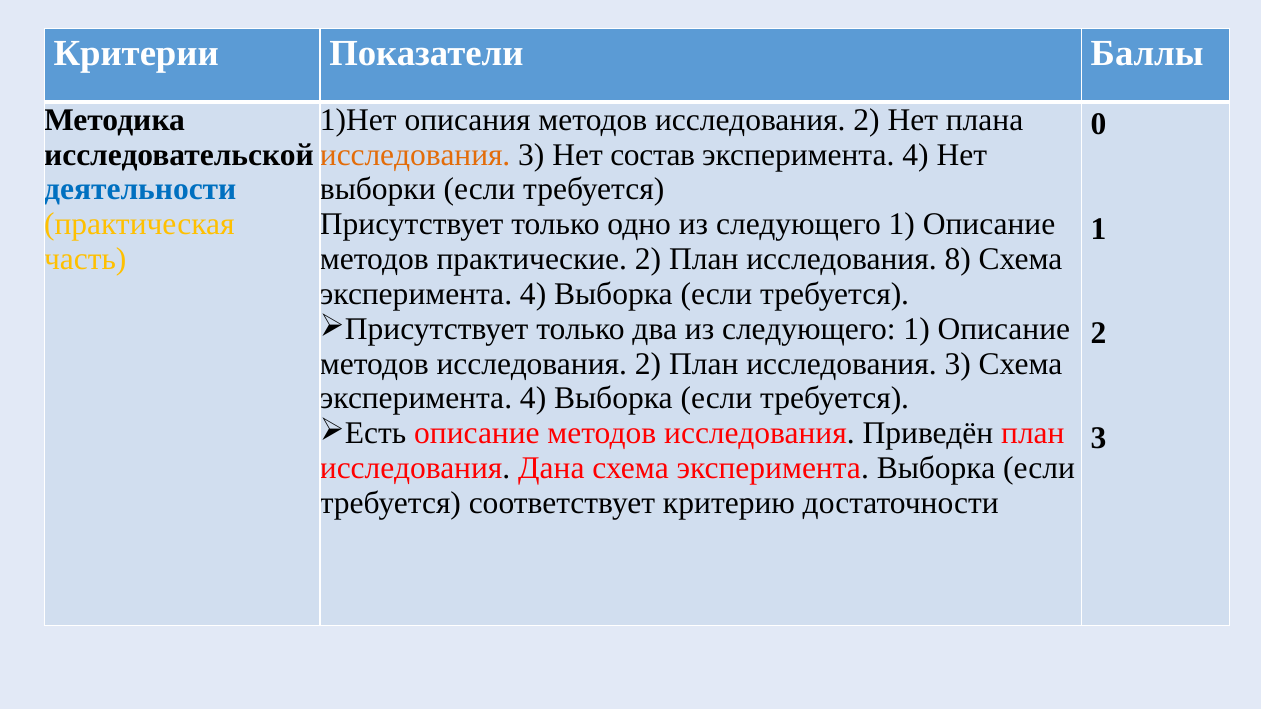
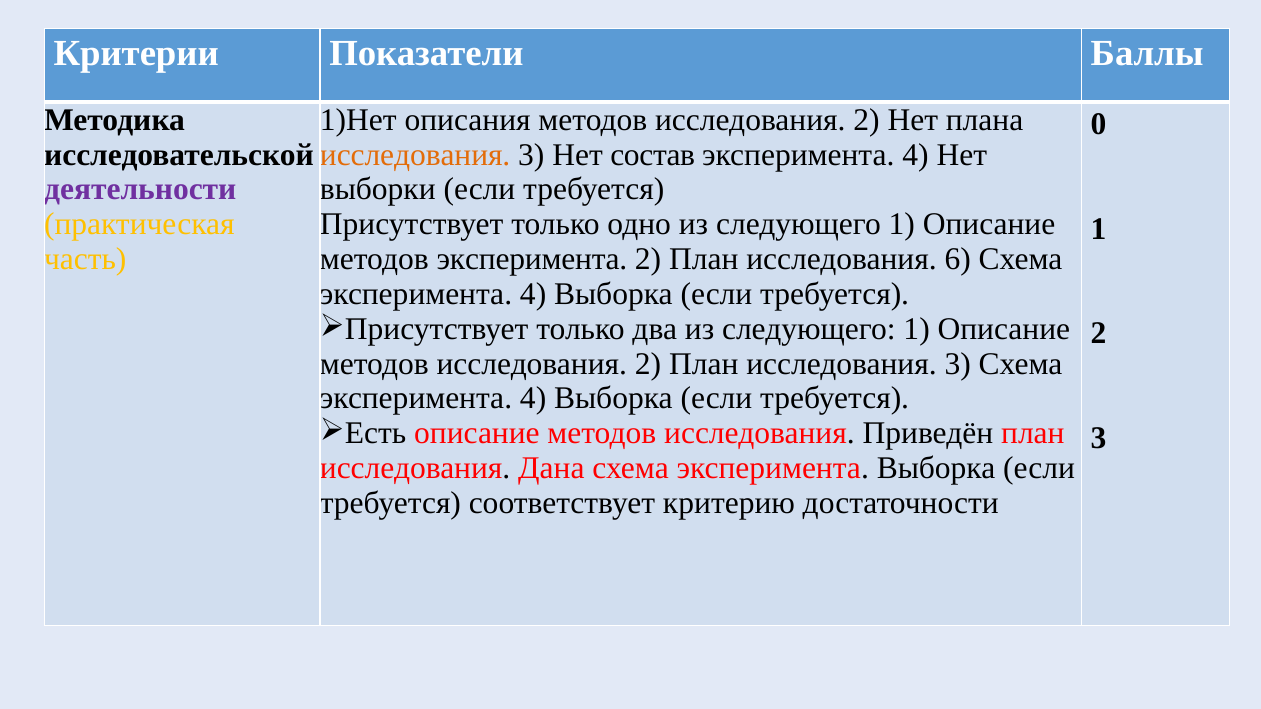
деятельности colour: blue -> purple
методов практические: практические -> эксперимента
8: 8 -> 6
